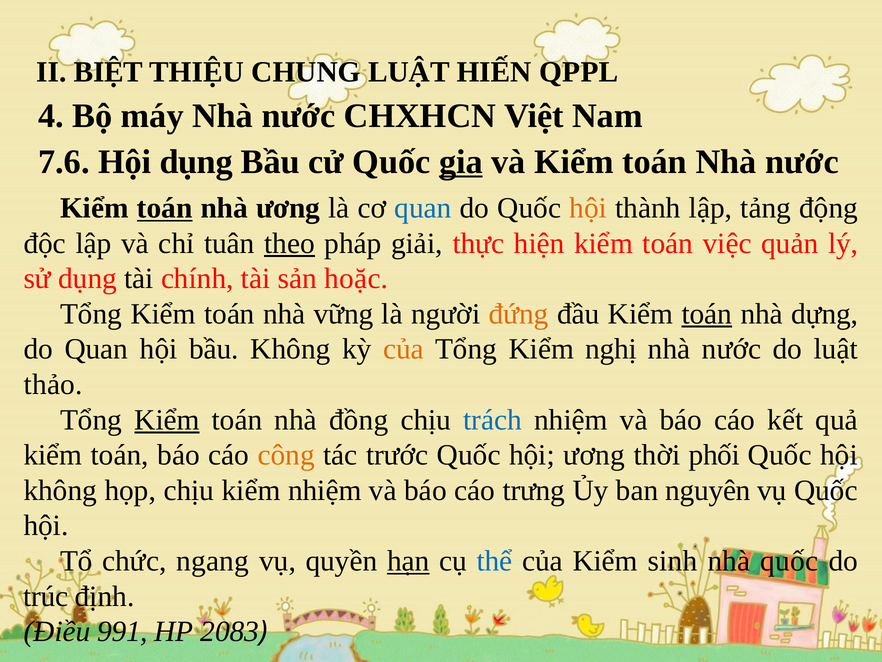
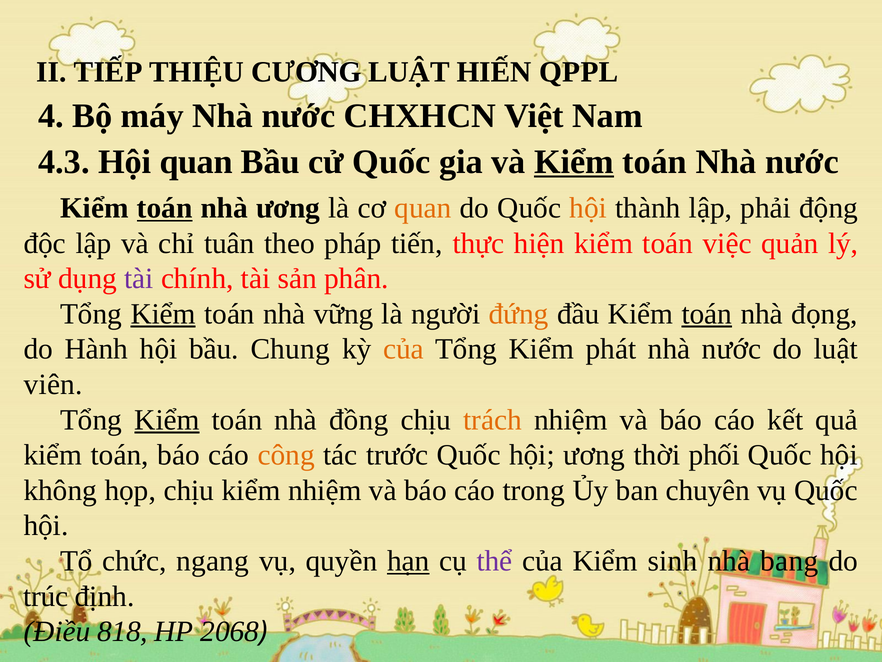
BIỆT: BIỆT -> TIẾP
CHUNG: CHUNG -> CƯƠNG
7.6: 7.6 -> 4.3
Hội dụng: dụng -> quan
gia underline: present -> none
Kiểm at (574, 162) underline: none -> present
quan at (423, 208) colour: blue -> orange
tảng: tảng -> phải
theo underline: present -> none
giải: giải -> tiến
tài at (139, 278) colour: black -> purple
hoặc: hoặc -> phân
Kiểm at (163, 314) underline: none -> present
dựng: dựng -> đọng
do Quan: Quan -> Hành
bầu Không: Không -> Chung
nghị: nghị -> phát
thảo: thảo -> viên
trách colour: blue -> orange
trưng: trưng -> trong
nguyên: nguyên -> chuyên
thể colour: blue -> purple
nhà quốc: quốc -> bang
991: 991 -> 818
2083: 2083 -> 2068
